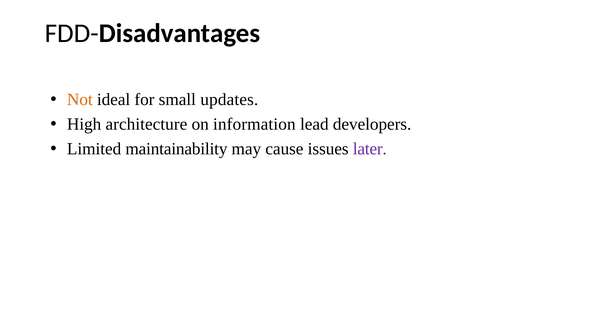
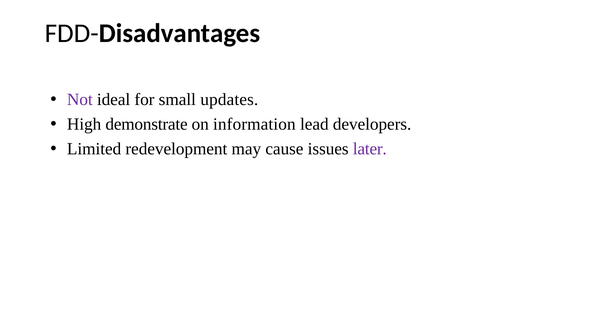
Not colour: orange -> purple
architecture: architecture -> demonstrate
maintainability: maintainability -> redevelopment
